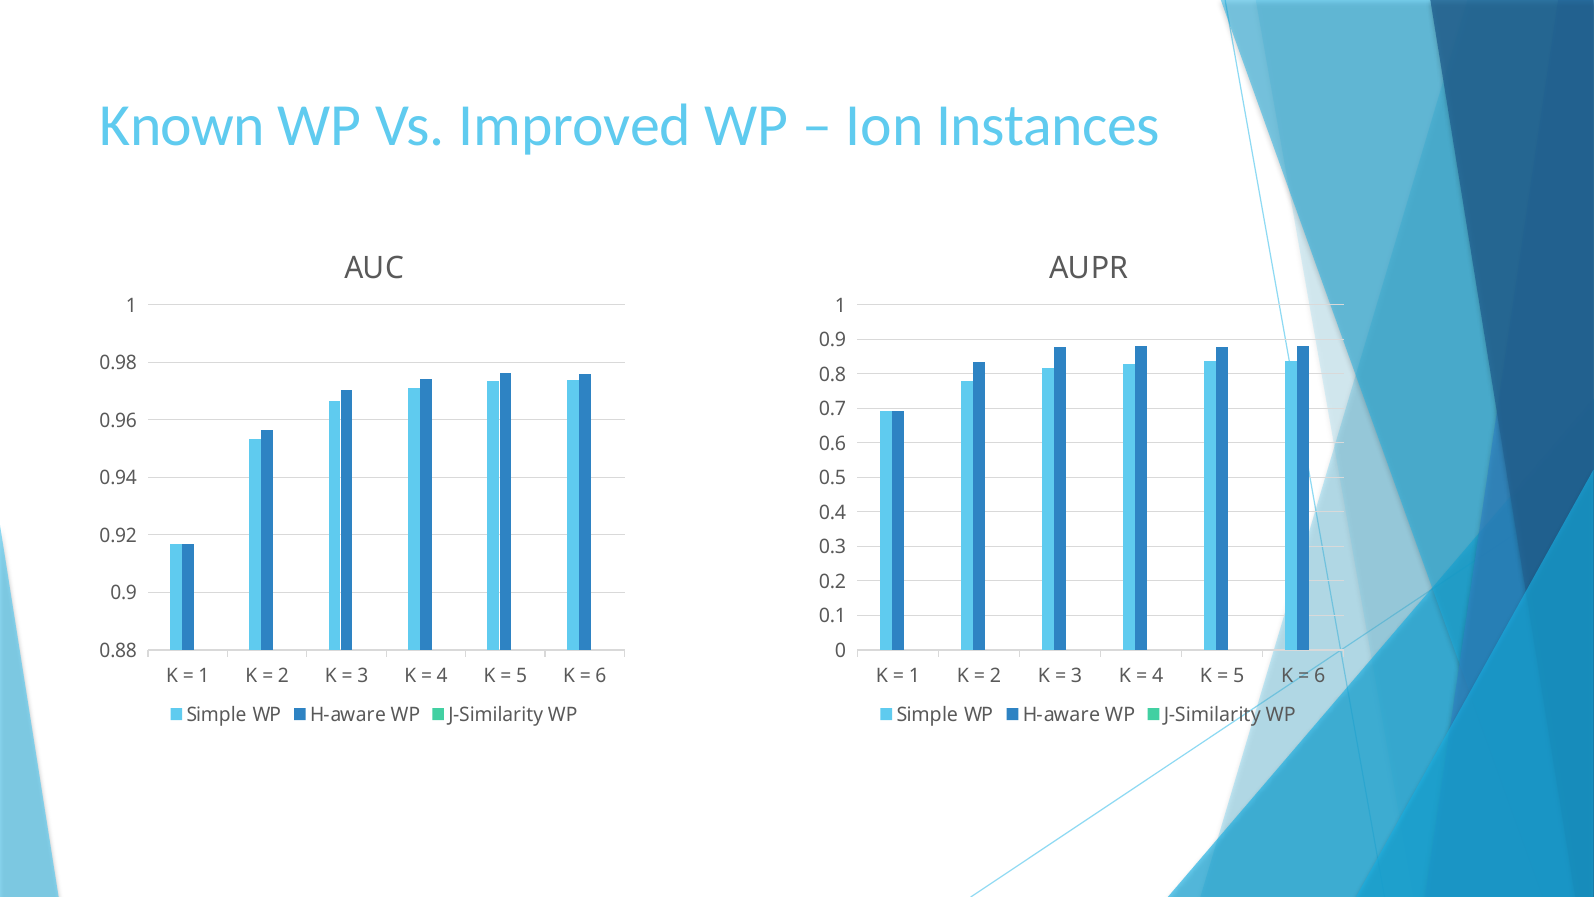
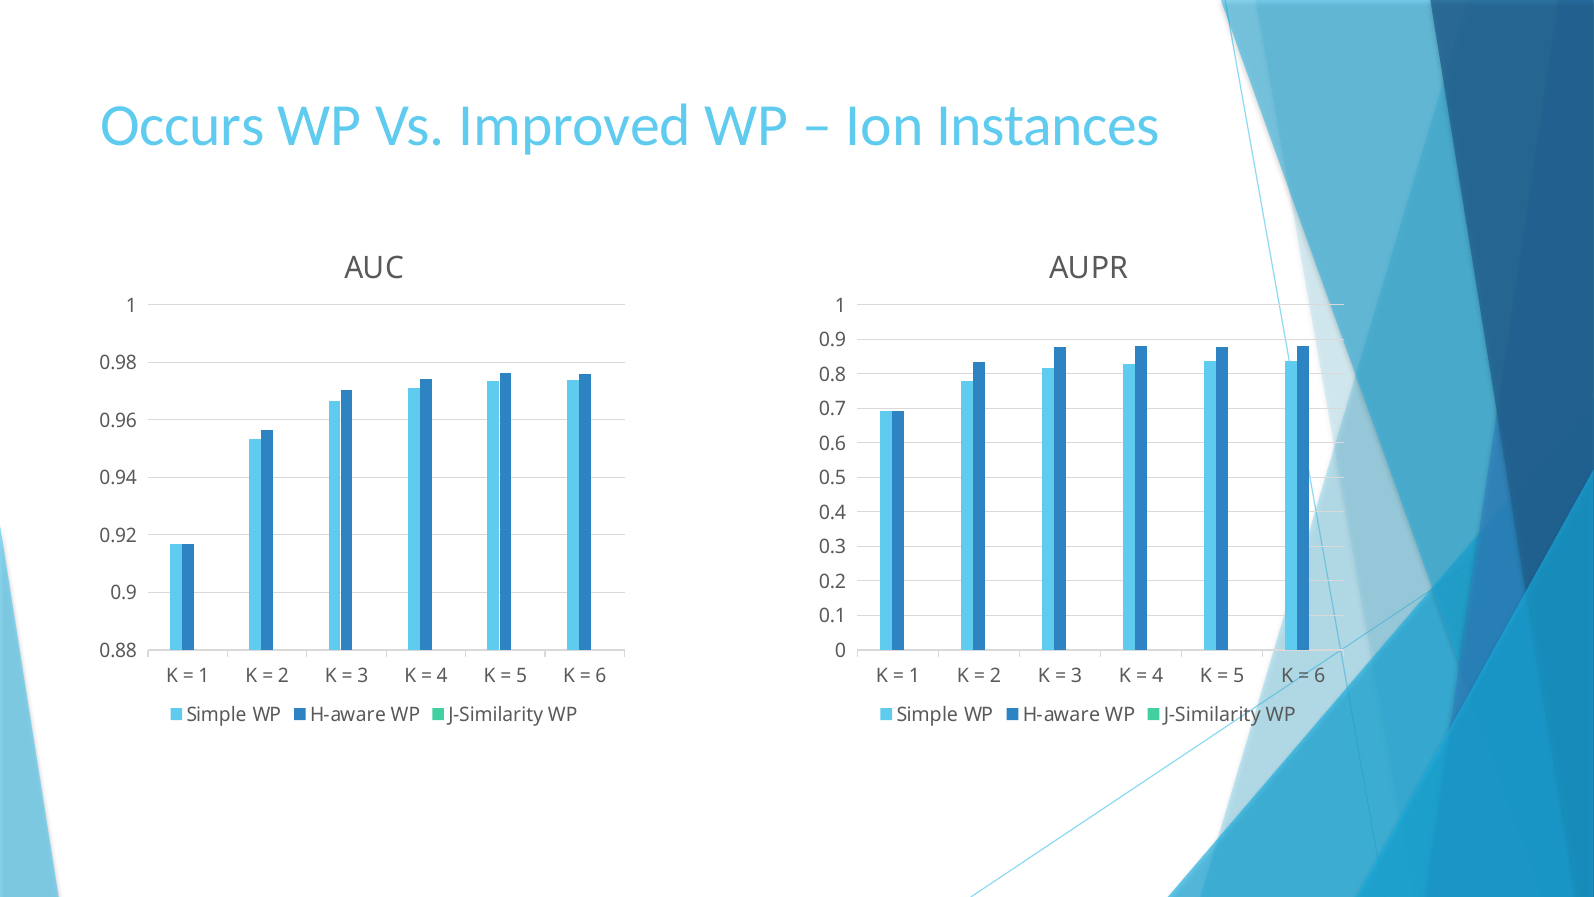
Known: Known -> Occurs
